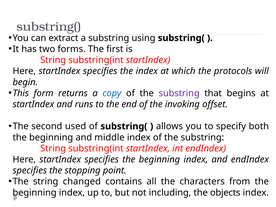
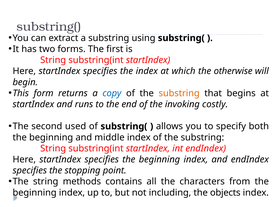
protocols: protocols -> otherwise
substring at (179, 93) colour: purple -> orange
offset: offset -> costly
changed: changed -> methods
